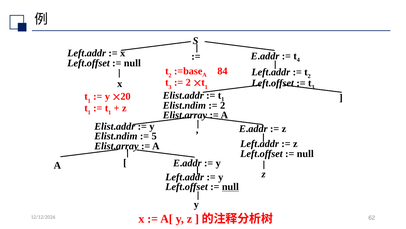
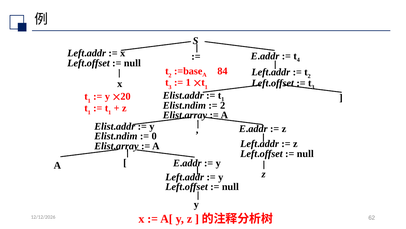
2 at (188, 82): 2 -> 1
5: 5 -> 0
null at (230, 186) underline: present -> none
